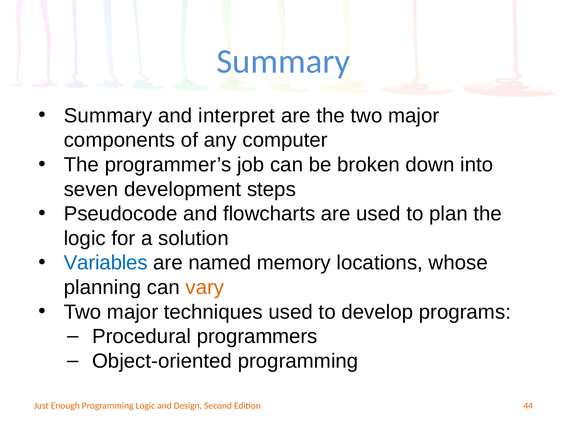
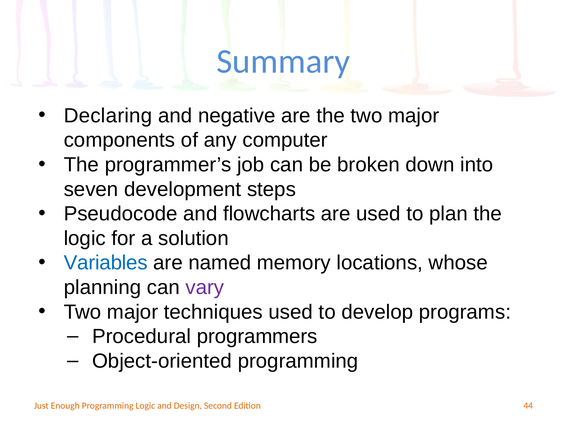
Summary at (108, 116): Summary -> Declaring
interpret: interpret -> negative
vary colour: orange -> purple
